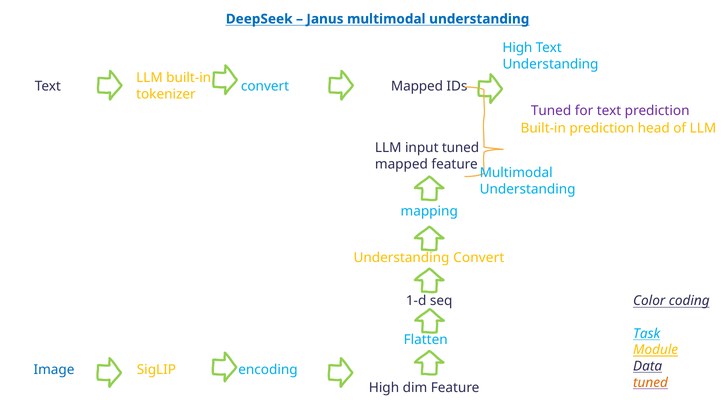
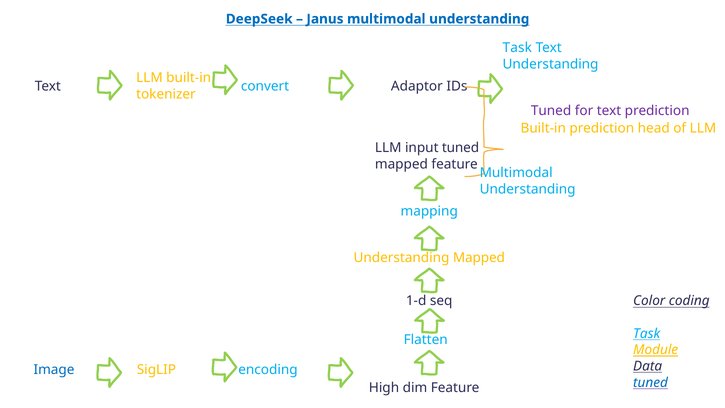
High at (517, 48): High -> Task
Mapped at (417, 86): Mapped -> Adaptor
Understanding Convert: Convert -> Mapped
tuned at (651, 382) colour: orange -> blue
